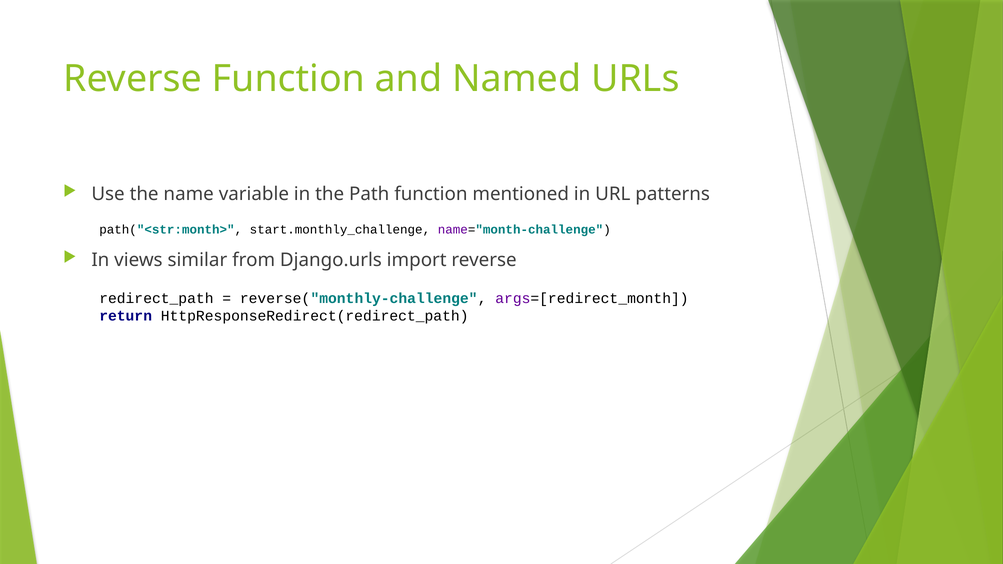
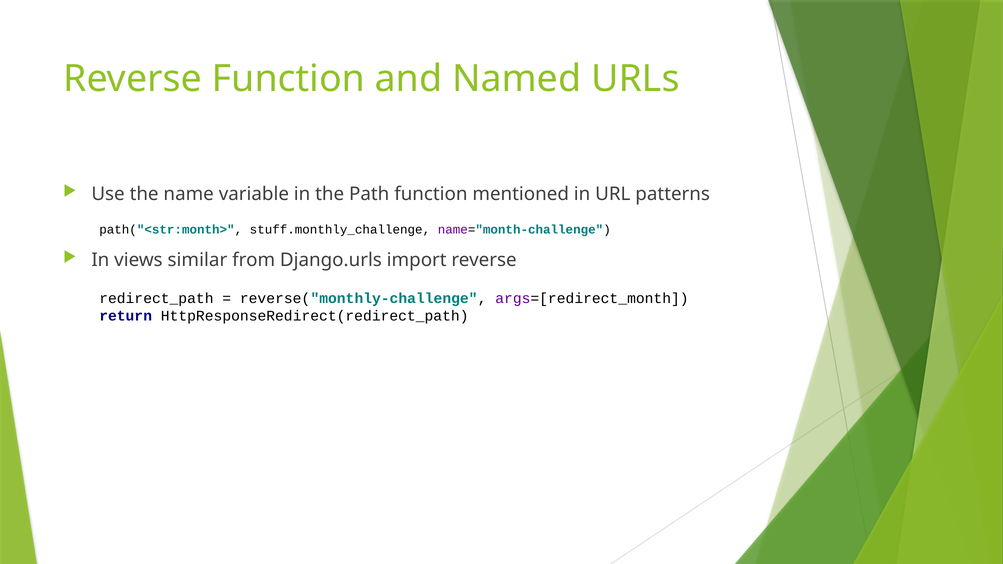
start.monthly_challenge: start.monthly_challenge -> stuff.monthly_challenge
